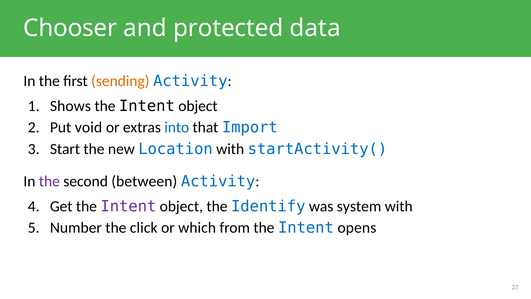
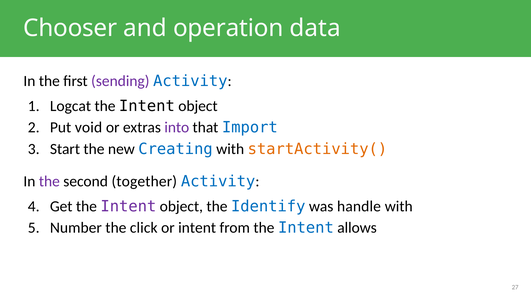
protected: protected -> operation
sending colour: orange -> purple
Shows: Shows -> Logcat
into colour: blue -> purple
Location: Location -> Creating
startActivity( colour: blue -> orange
between: between -> together
system: system -> handle
or which: which -> intent
opens: opens -> allows
